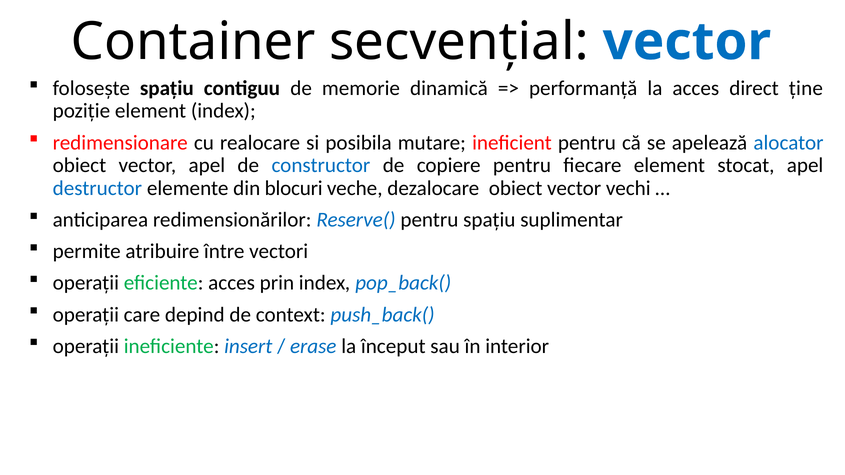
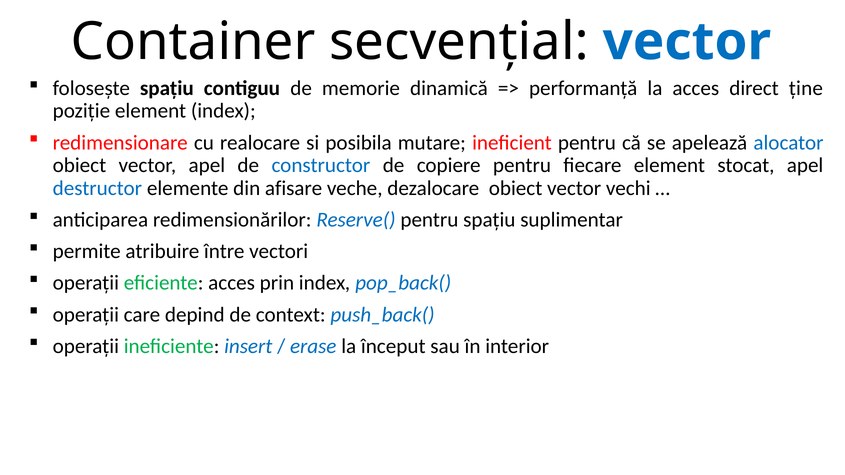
blocuri: blocuri -> afisare
